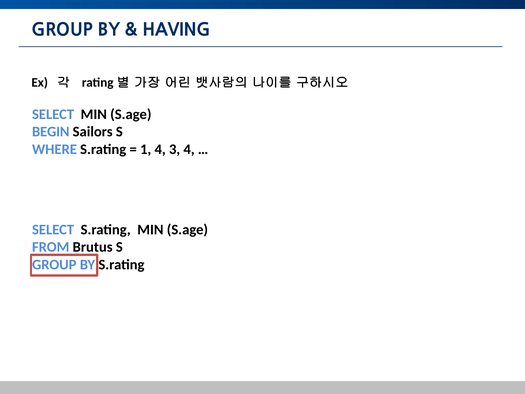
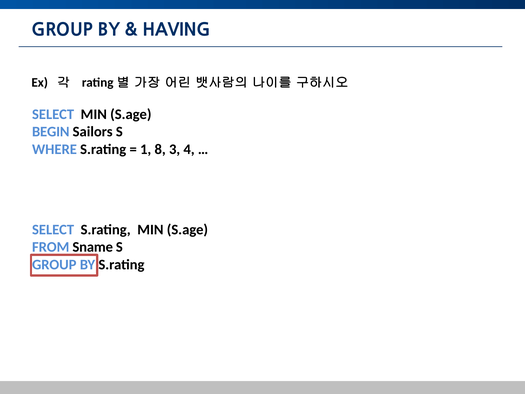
1 4: 4 -> 8
Brutus: Brutus -> Sname
